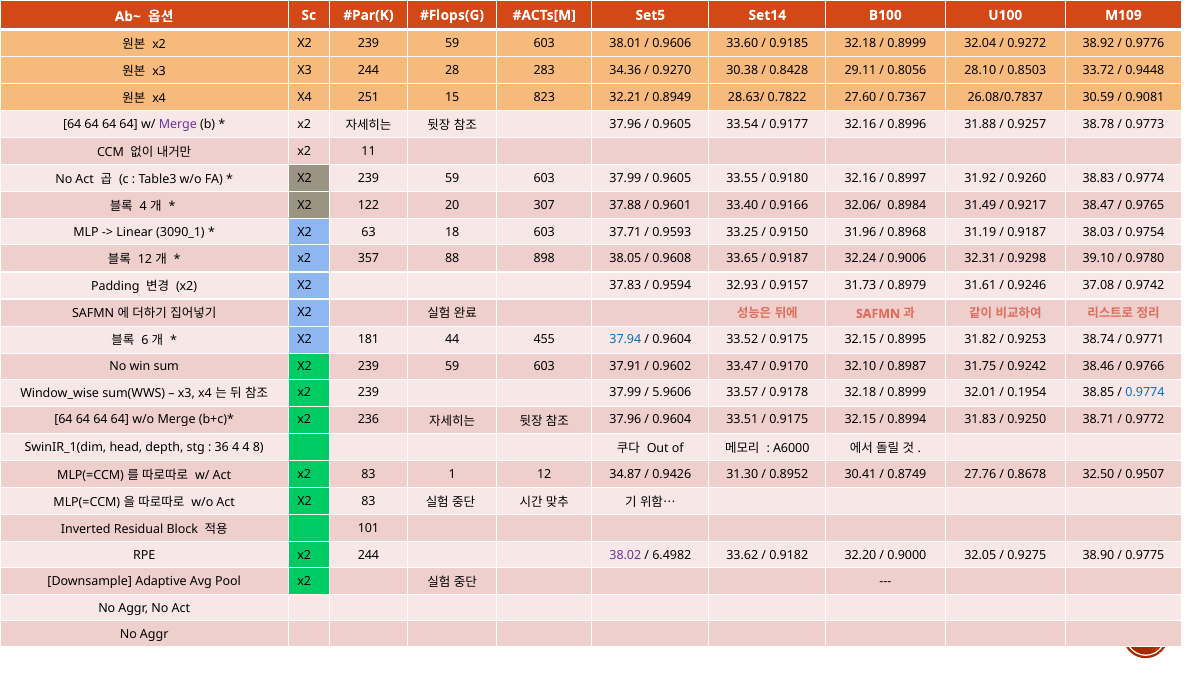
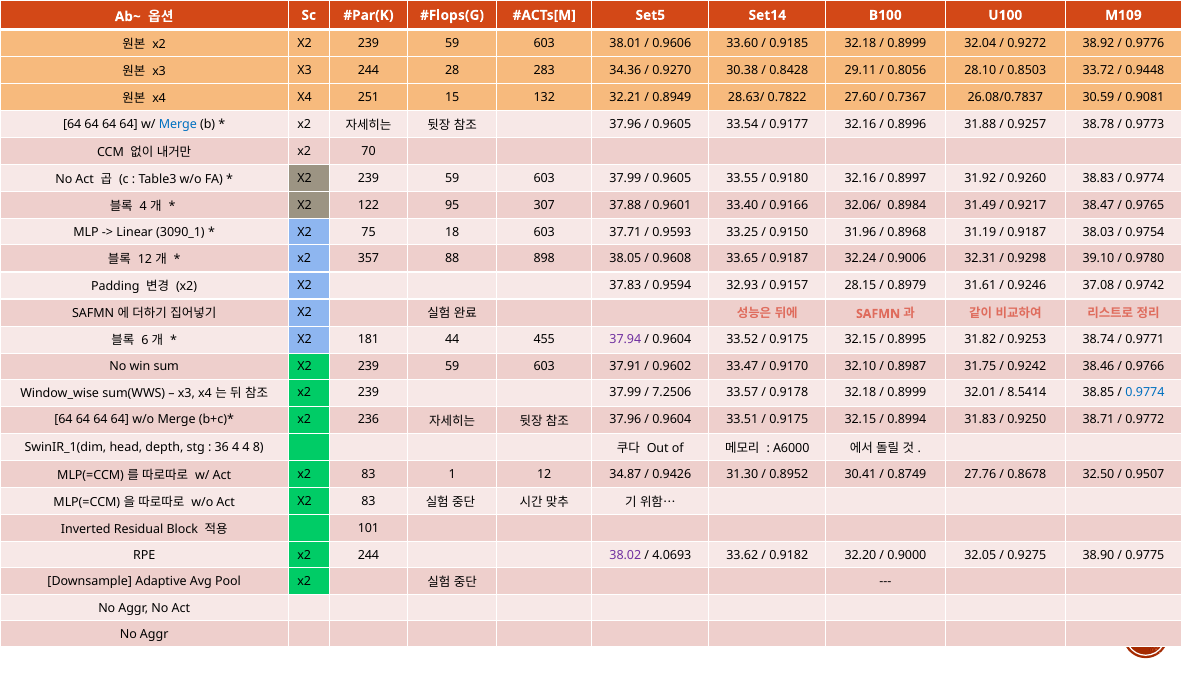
823: 823 -> 132
Merge at (178, 125) colour: purple -> blue
11: 11 -> 70
20: 20 -> 95
63: 63 -> 75
31.73: 31.73 -> 28.15
37.94 colour: blue -> purple
5.9606: 5.9606 -> 7.2506
0.1954: 0.1954 -> 8.5414
6.4982: 6.4982 -> 4.0693
